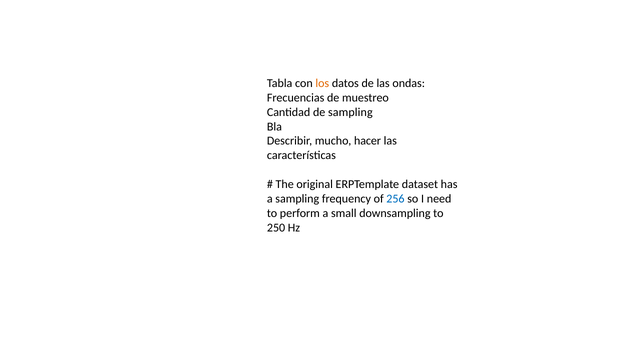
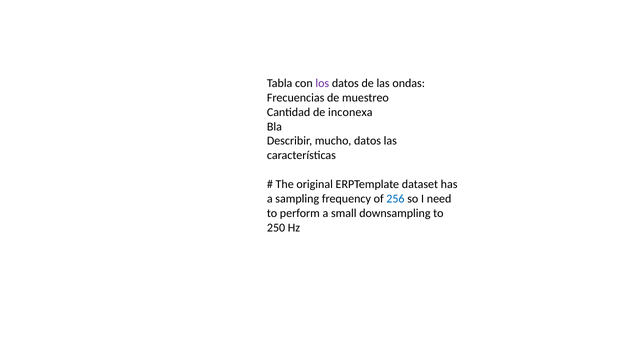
los colour: orange -> purple
de sampling: sampling -> inconexa
mucho hacer: hacer -> datos
